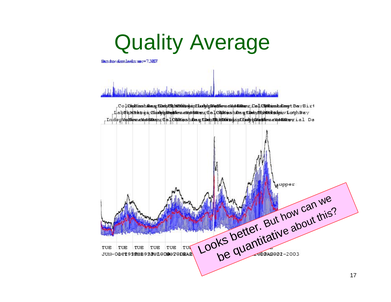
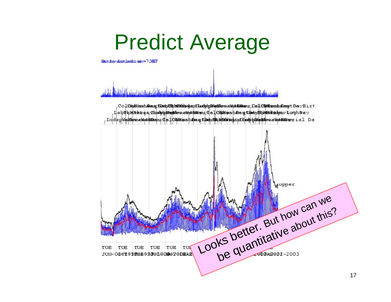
Quality: Quality -> Predict
